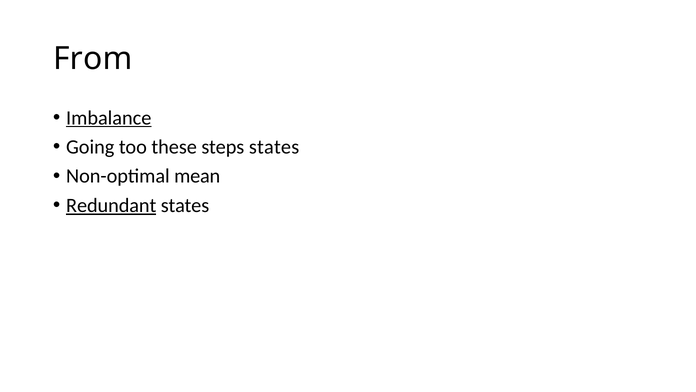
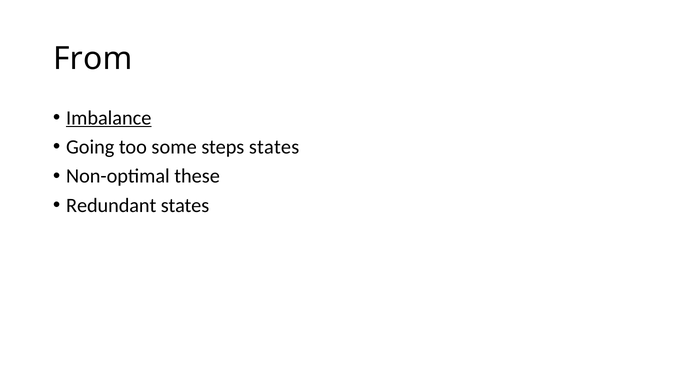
these: these -> some
mean: mean -> these
Redundant underline: present -> none
